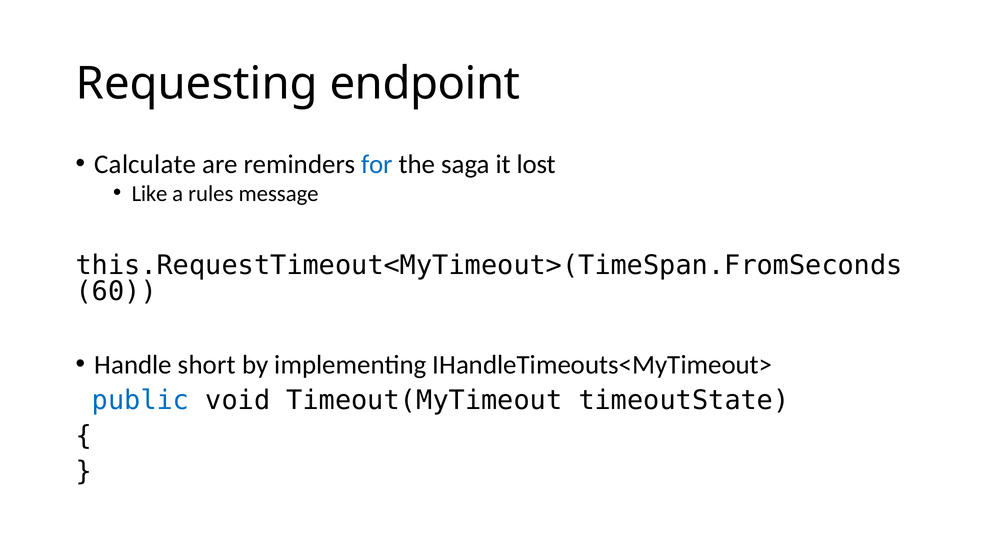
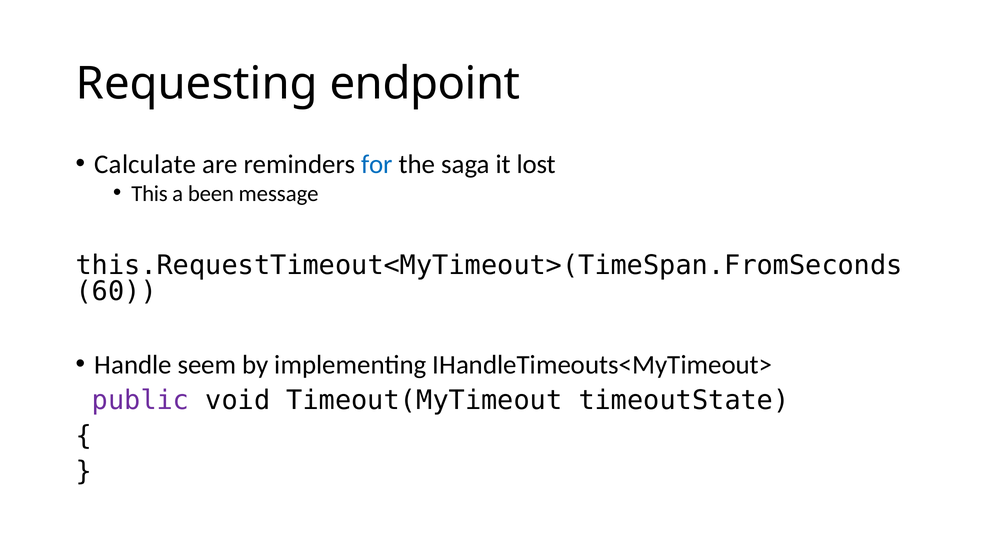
Like: Like -> This
rules: rules -> been
short: short -> seem
public colour: blue -> purple
